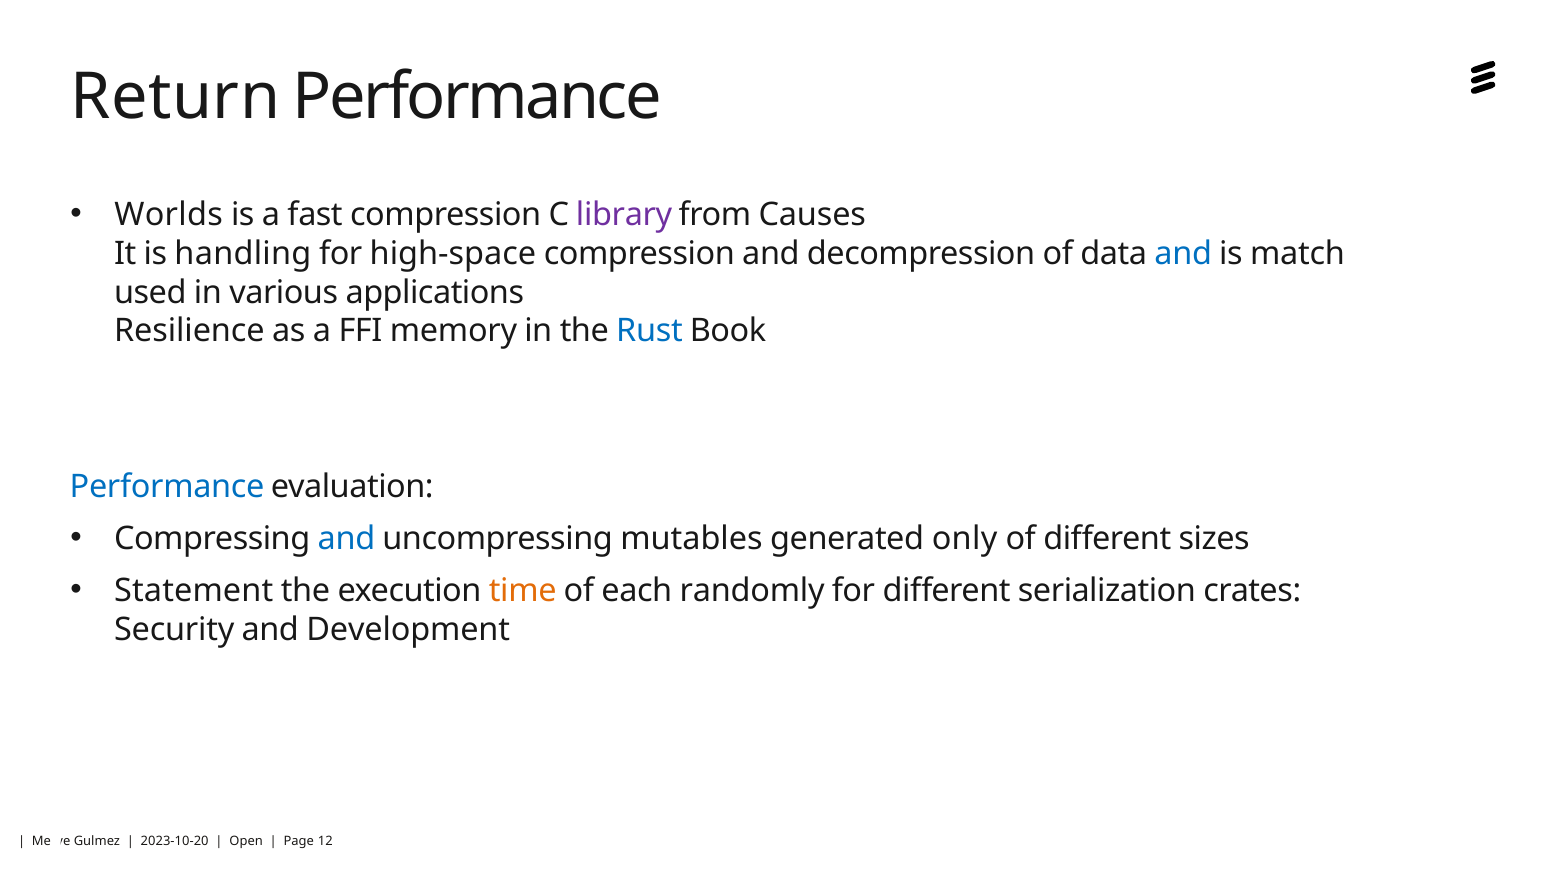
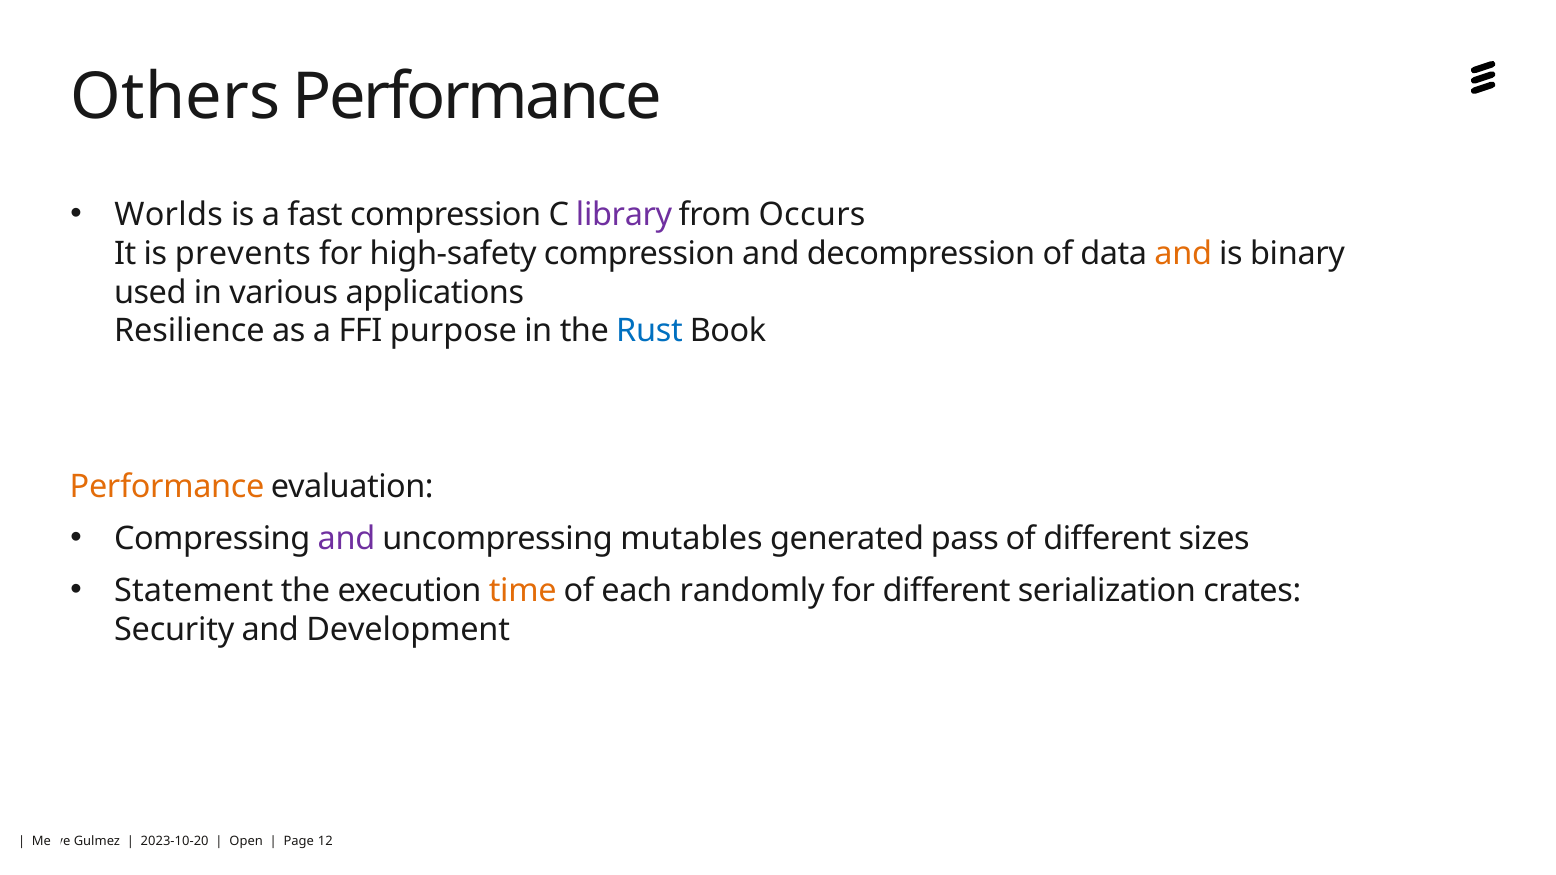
Return: Return -> Others
Causes: Causes -> Occurs
handling: handling -> prevents
high-space: high-space -> high-safety
and at (1183, 254) colour: blue -> orange
match: match -> binary
memory: memory -> purpose
Performance at (167, 487) colour: blue -> orange
and at (346, 539) colour: blue -> purple
only: only -> pass
